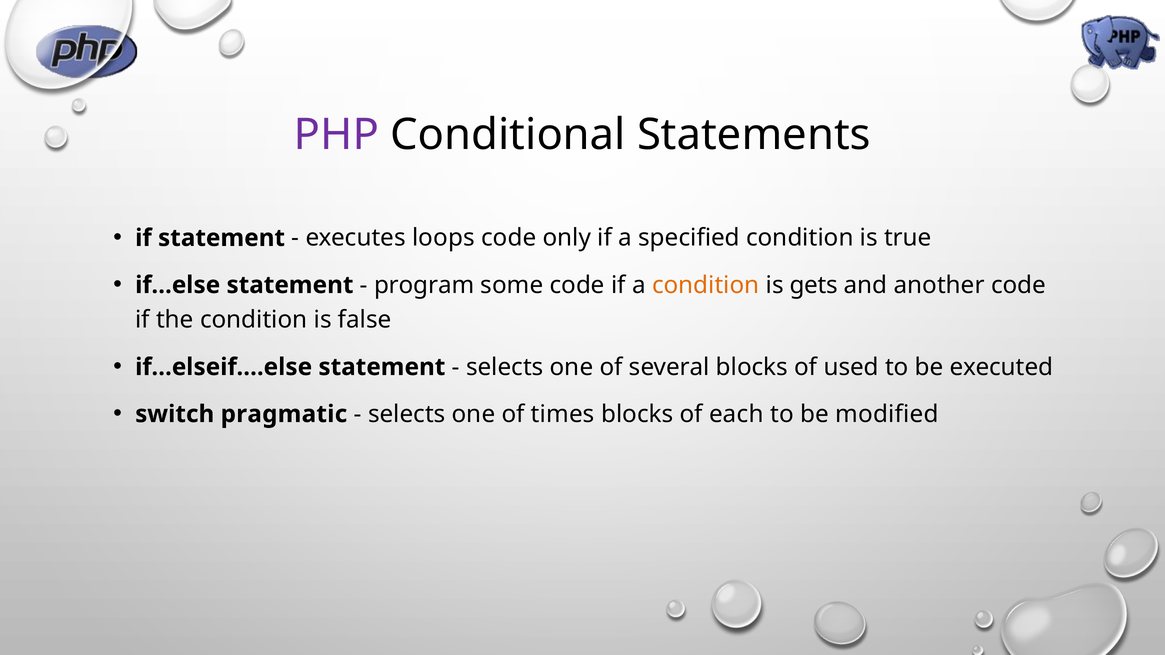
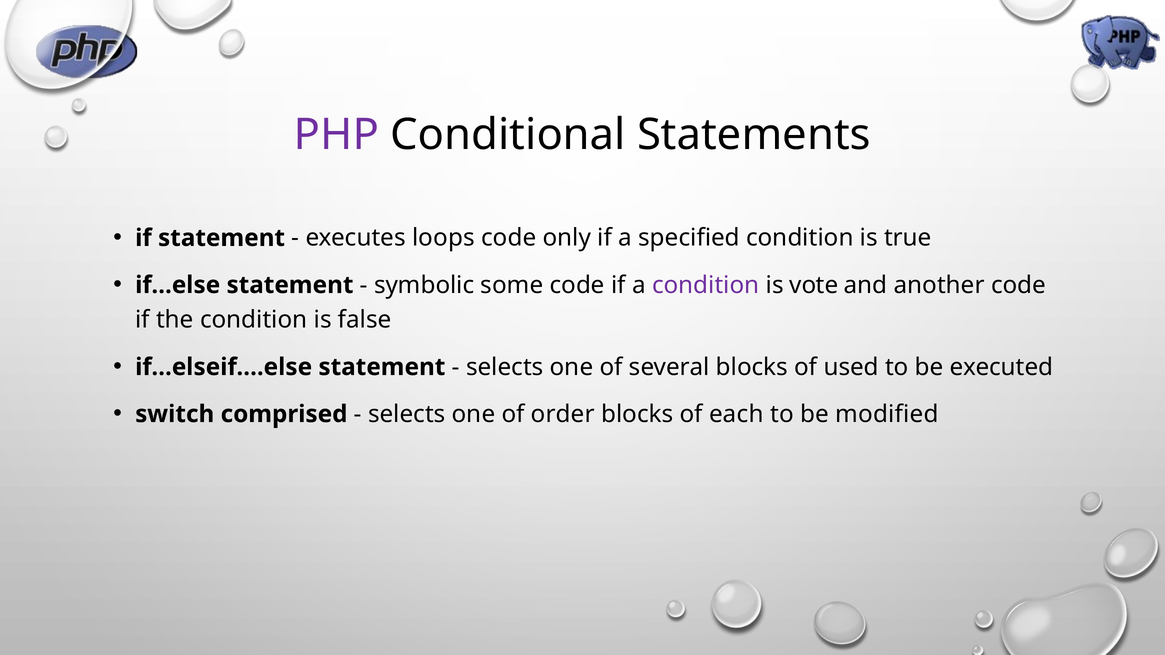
program: program -> symbolic
condition at (706, 285) colour: orange -> purple
gets: gets -> vote
pragmatic: pragmatic -> comprised
times: times -> order
